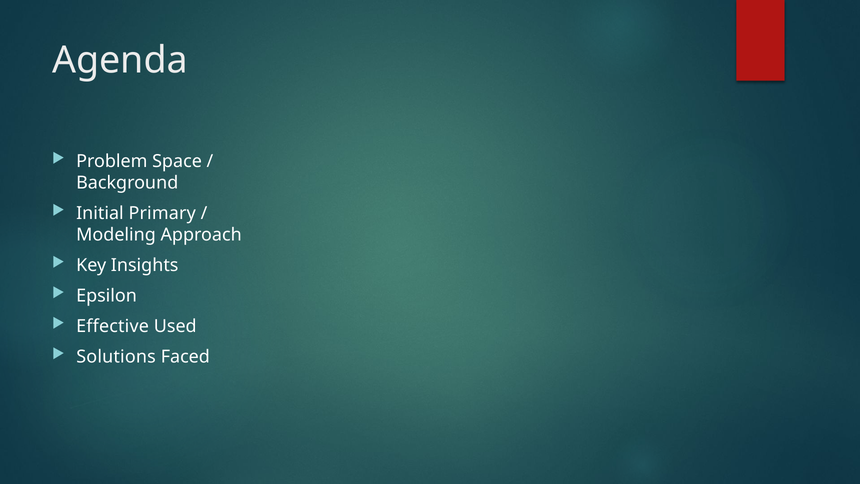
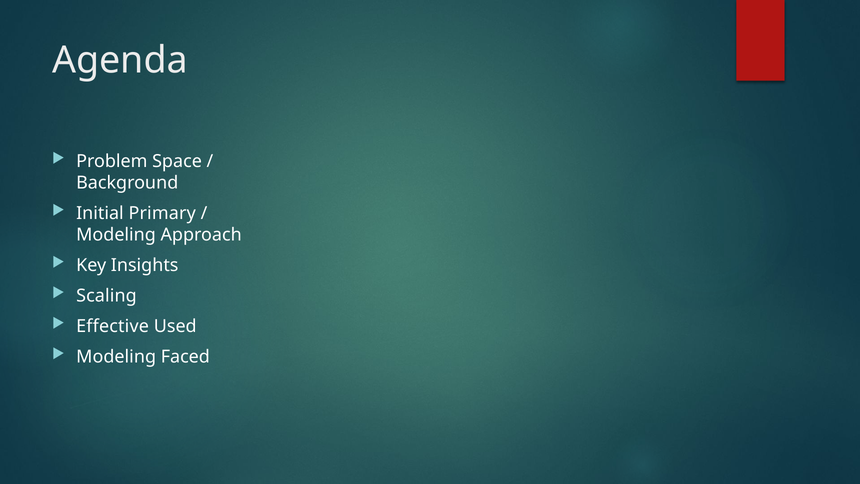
Epsilon: Epsilon -> Scaling
Solutions at (116, 357): Solutions -> Modeling
